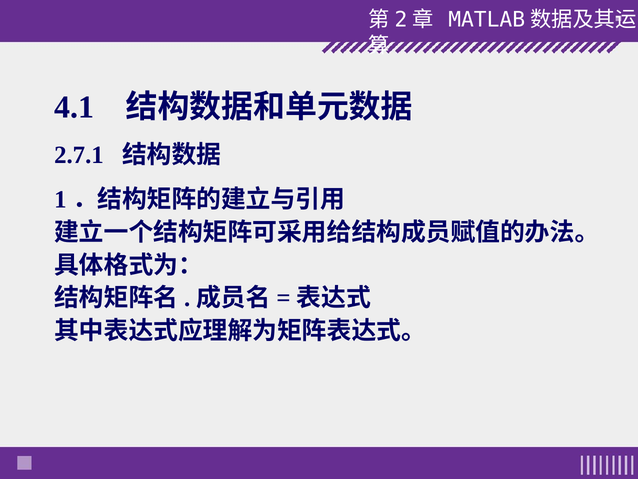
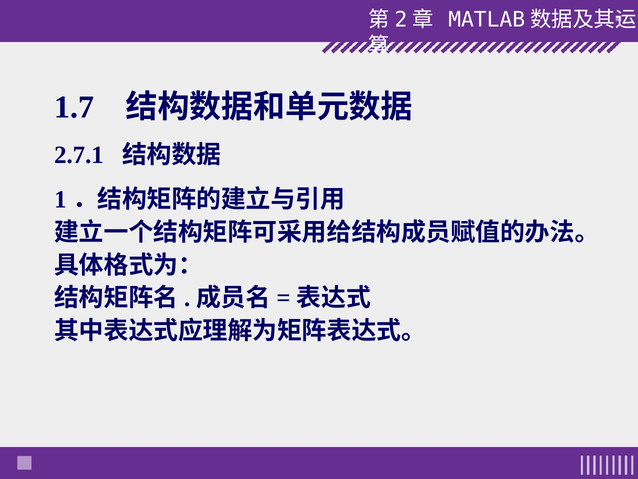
4.1: 4.1 -> 1.7
